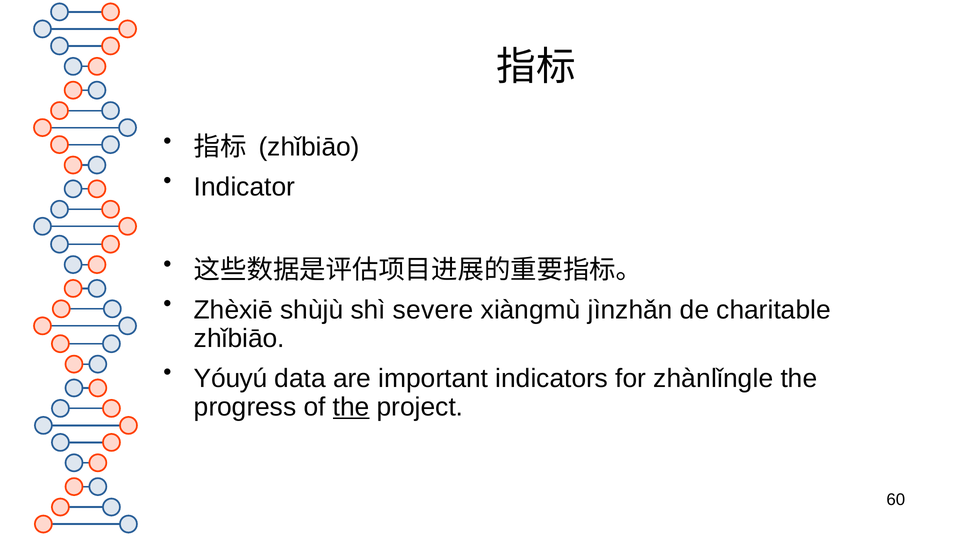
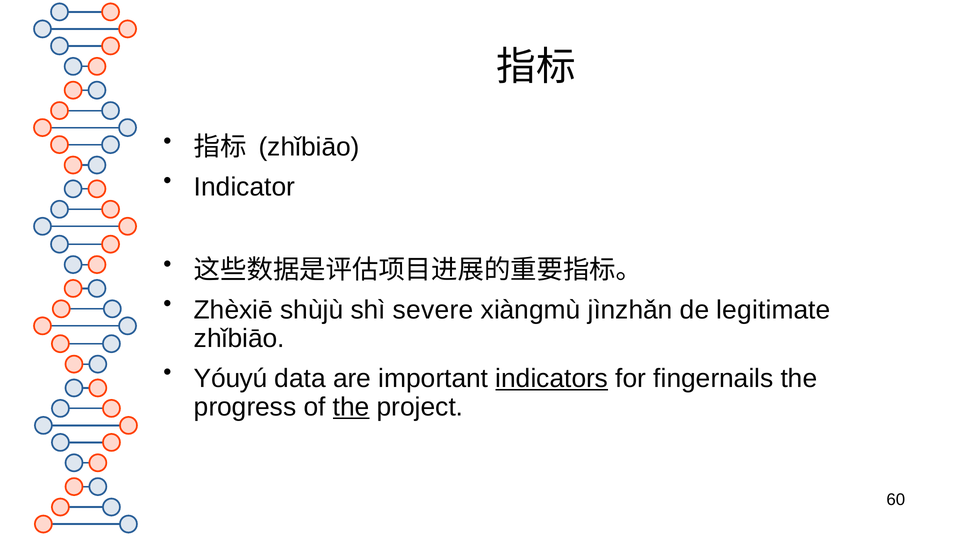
charitable: charitable -> legitimate
indicators underline: none -> present
zhànlǐngle: zhànlǐngle -> fingernails
